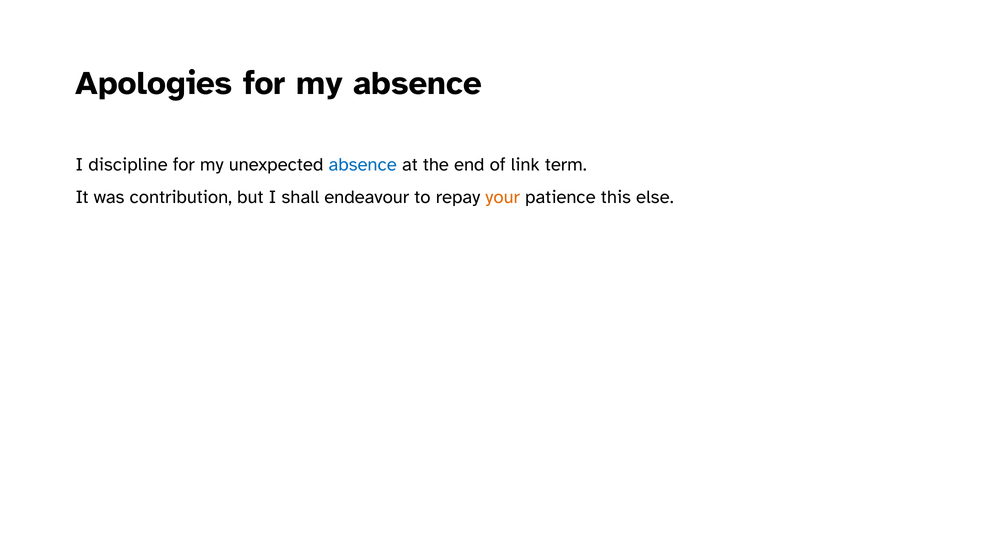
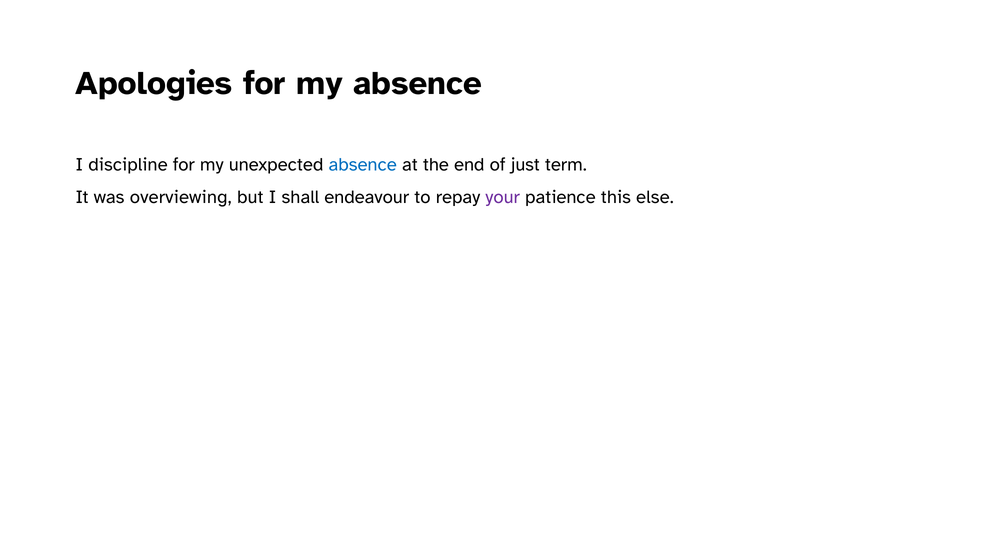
link: link -> just
contribution: contribution -> overviewing
your colour: orange -> purple
